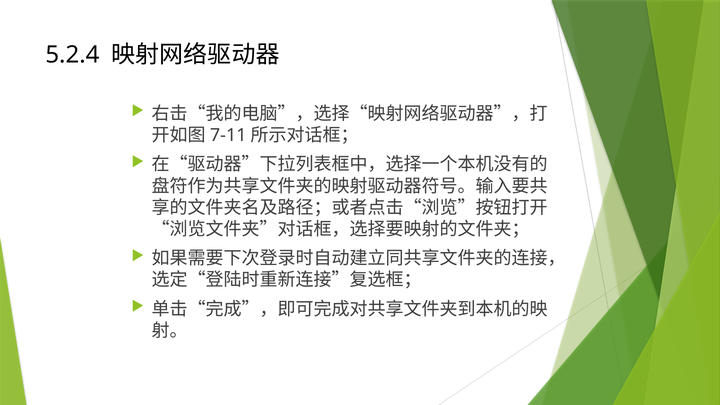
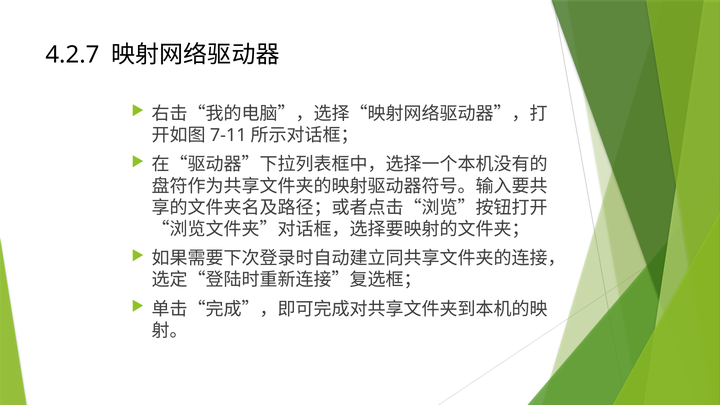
5.2.4: 5.2.4 -> 4.2.7
